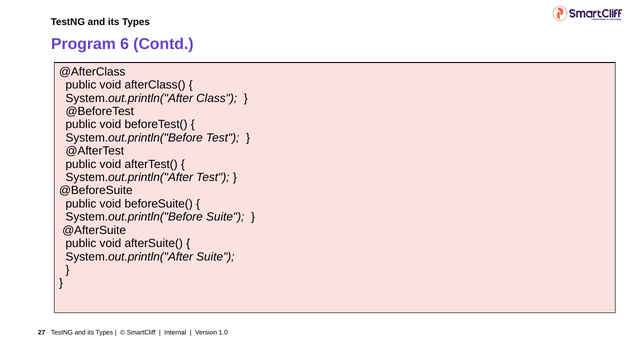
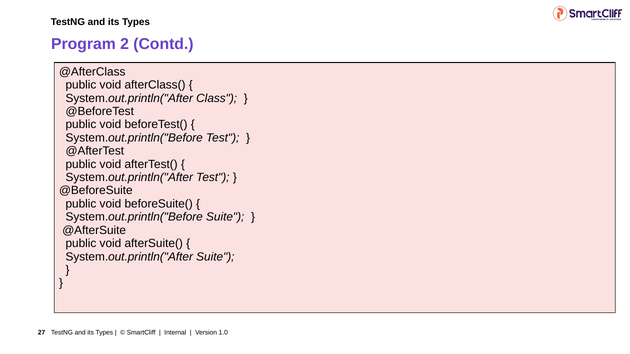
6: 6 -> 2
